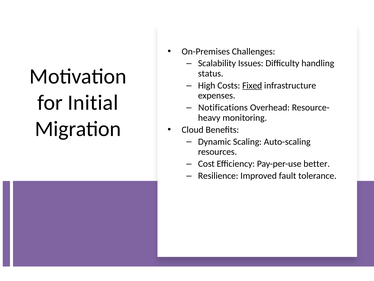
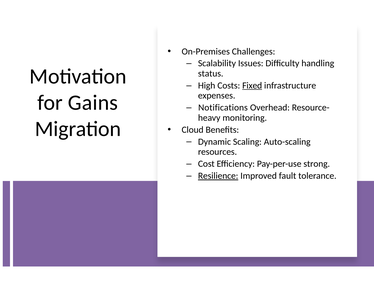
Initial: Initial -> Gains
better: better -> strong
Resilience underline: none -> present
